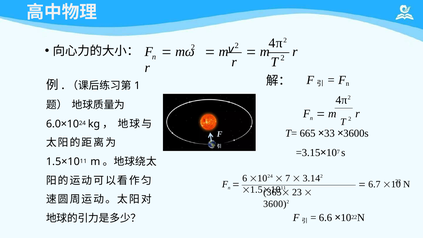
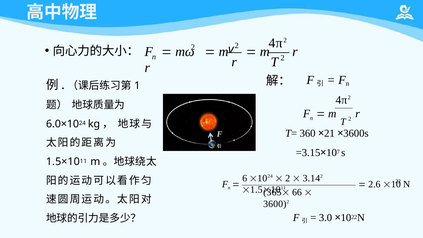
665: 665 -> 360
33: 33 -> 21
7 at (288, 178): 7 -> 2
6.7: 6.7 -> 2.6
23: 23 -> 66
6.6: 6.6 -> 3.0
